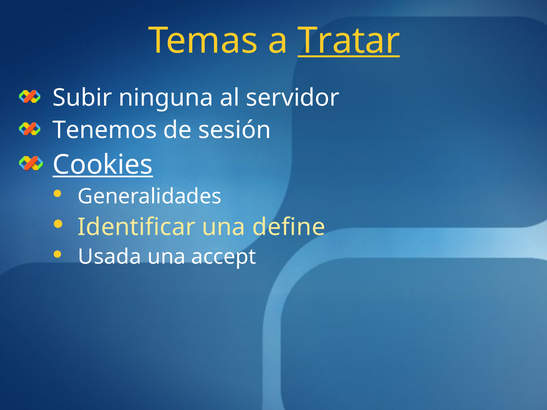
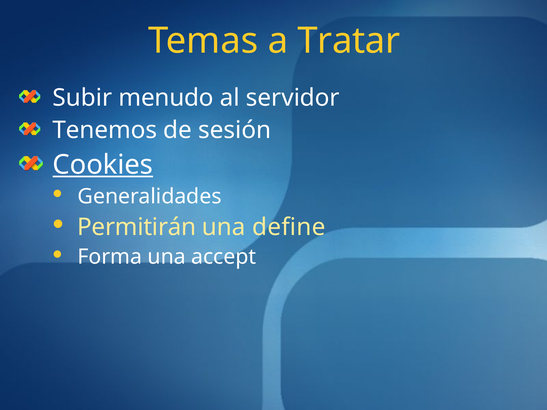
Tratar underline: present -> none
ninguna: ninguna -> menudo
Identificar: Identificar -> Permitirán
Usada: Usada -> Forma
